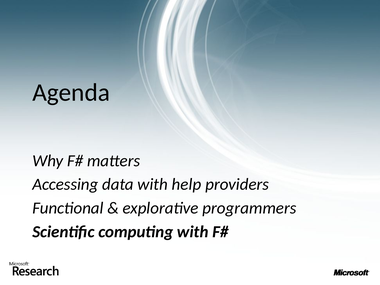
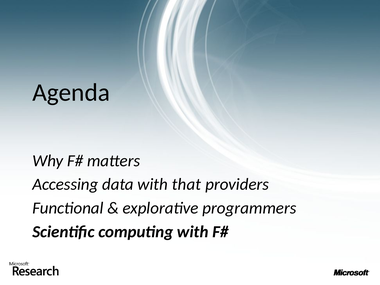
help: help -> that
